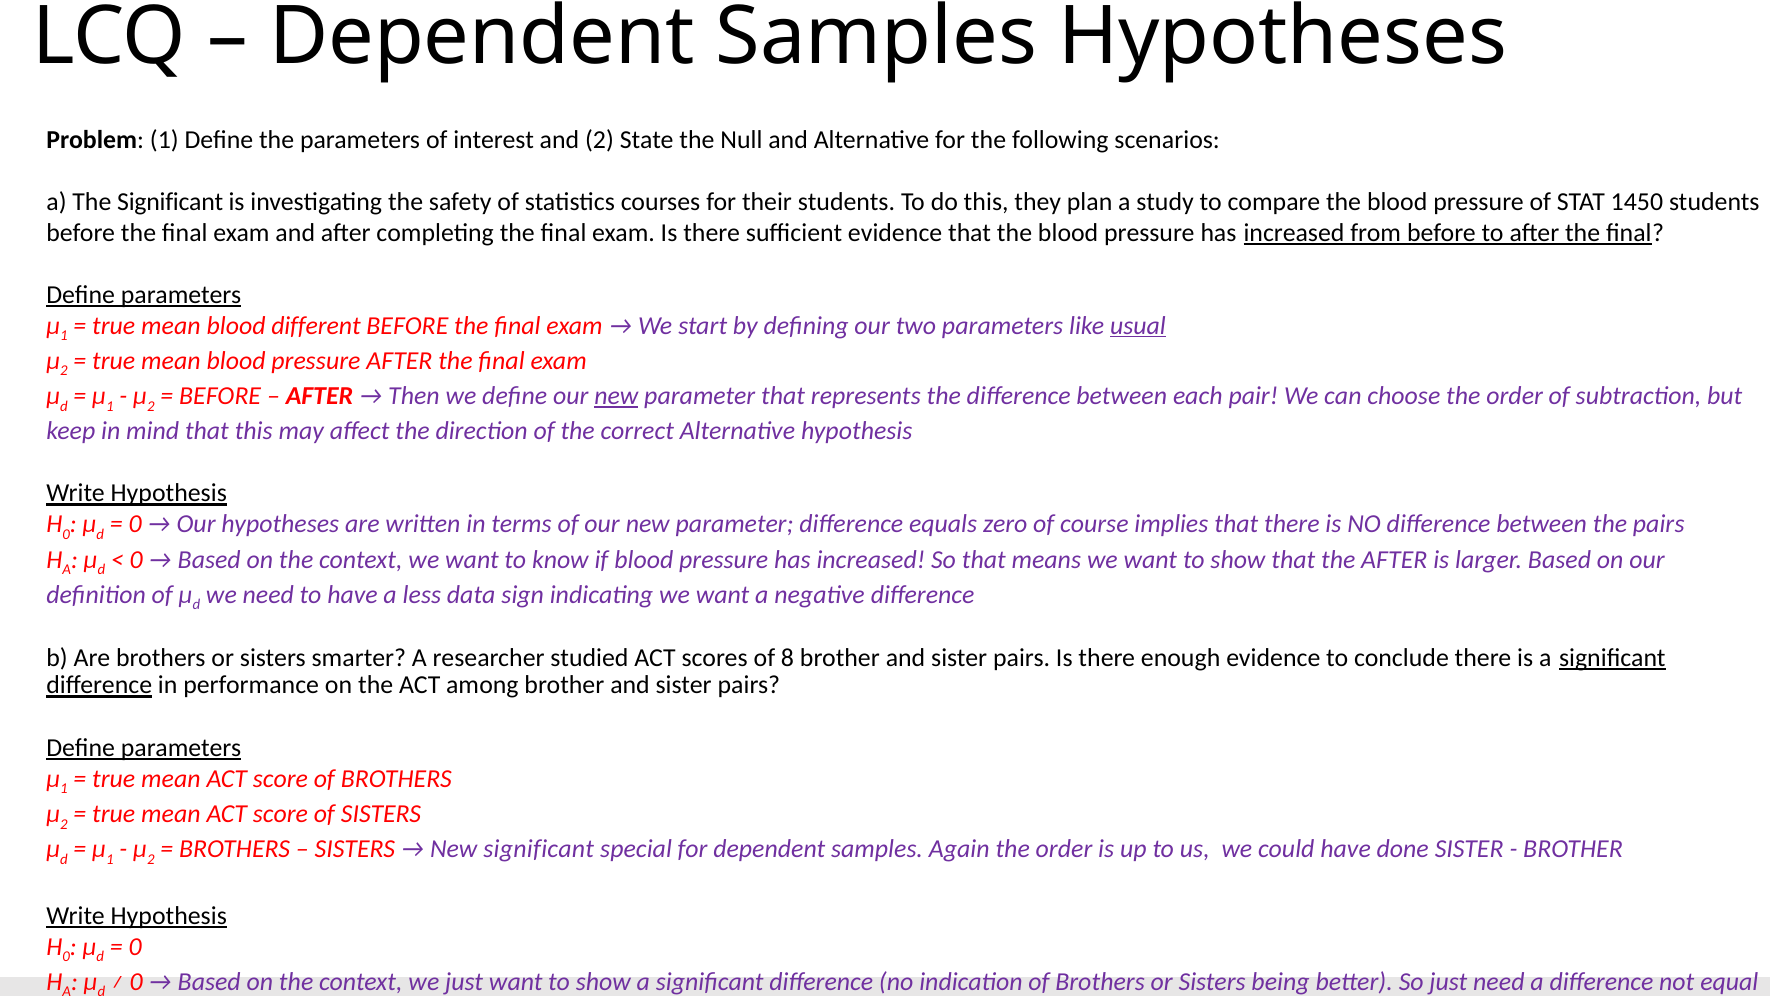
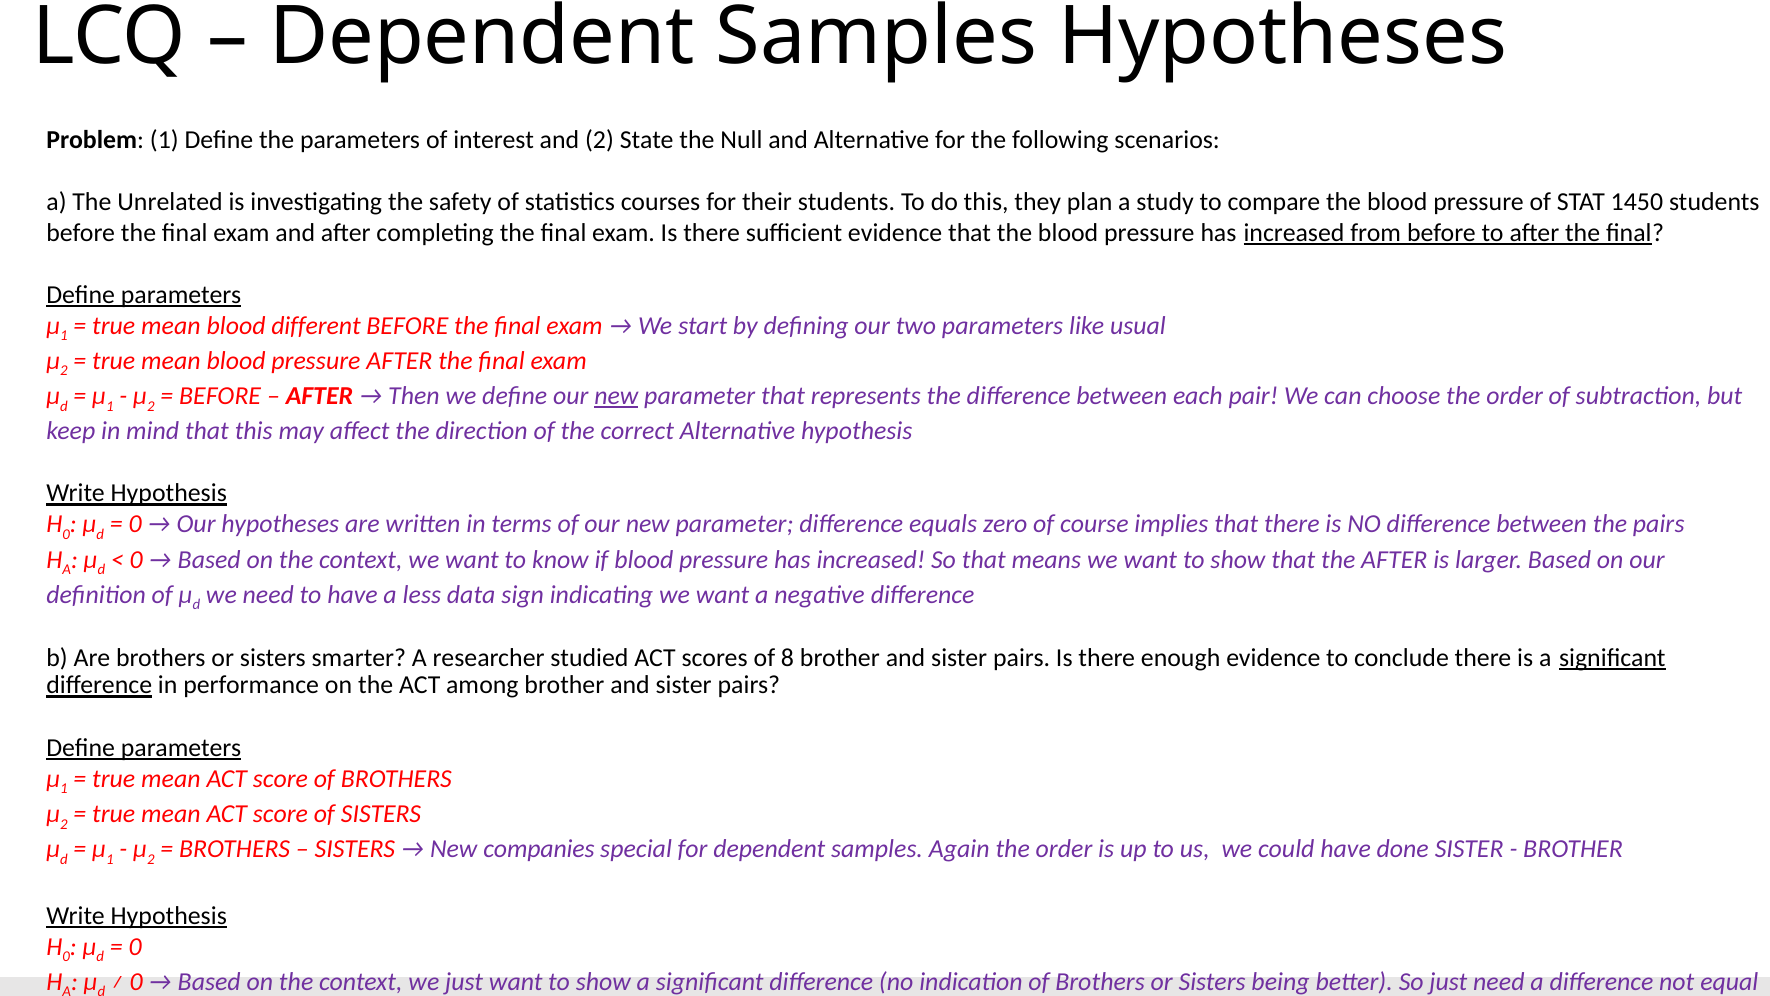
The Significant: Significant -> Unrelated
usual underline: present -> none
New significant: significant -> companies
